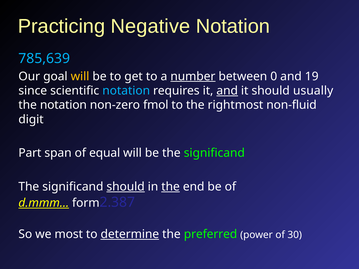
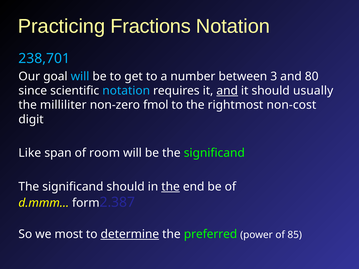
Negative: Negative -> Fractions
785,639: 785,639 -> 238,701
will at (80, 76) colour: yellow -> light blue
number underline: present -> none
0: 0 -> 3
19: 19 -> 80
the notation: notation -> milliliter
non-fluid: non-fluid -> non-cost
Part: Part -> Like
equal: equal -> room
should at (126, 187) underline: present -> none
d.mmm… underline: present -> none
30: 30 -> 85
